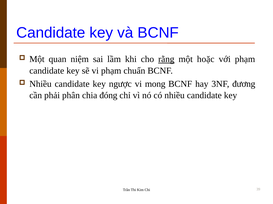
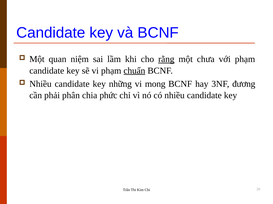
hoặc: hoặc -> chưa
chuẩn underline: none -> present
ngược: ngược -> những
đóng: đóng -> phức
